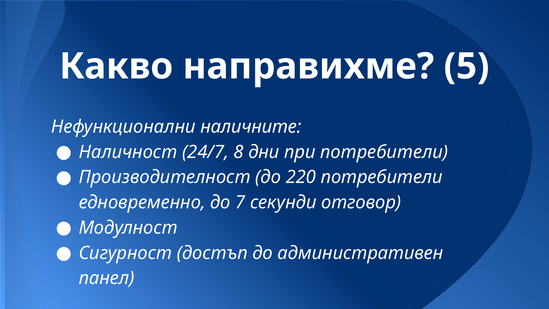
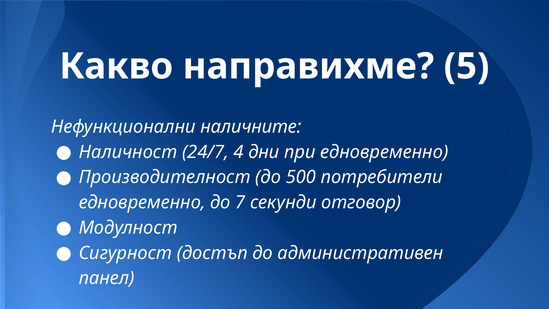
8: 8 -> 4
при потребители: потребители -> едновременно
220: 220 -> 500
